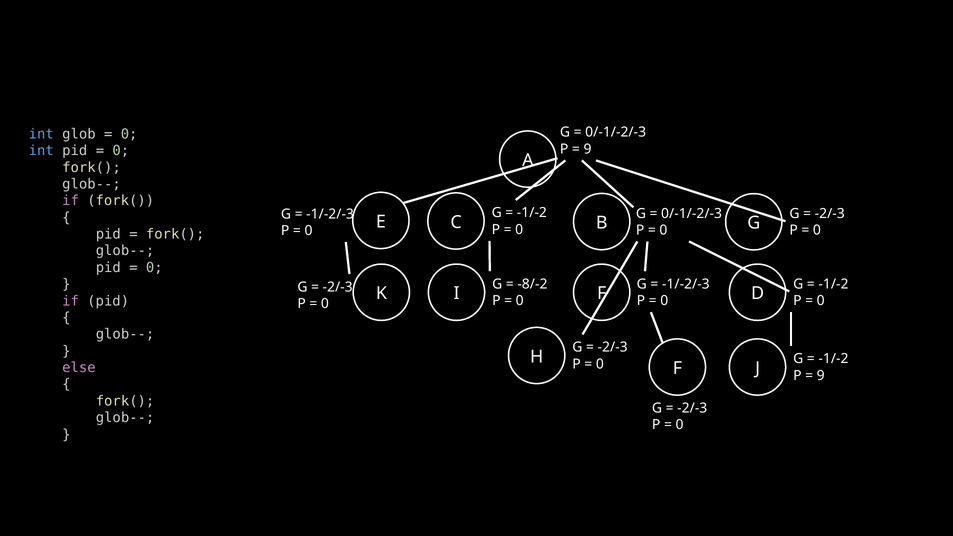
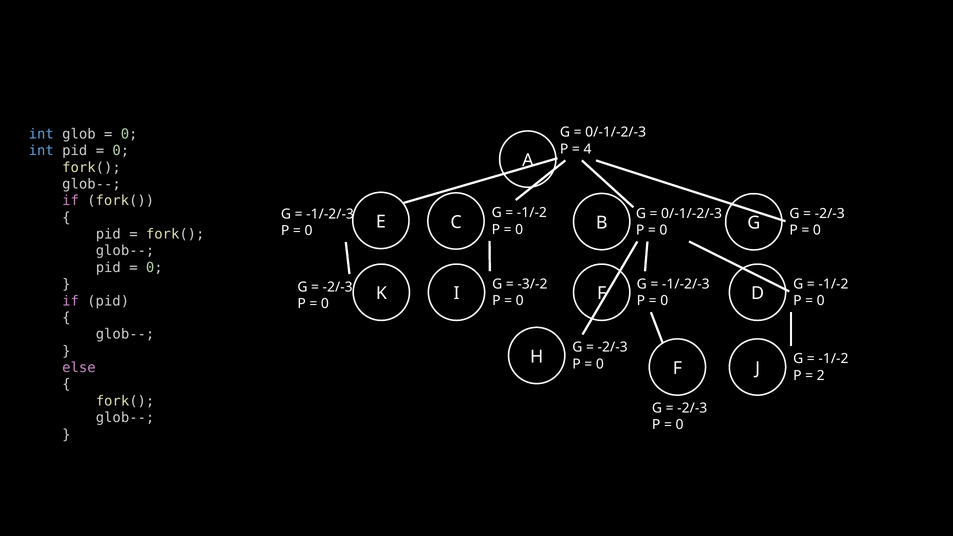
9 at (587, 149): 9 -> 4
-8/-2: -8/-2 -> -3/-2
9 at (821, 376): 9 -> 2
